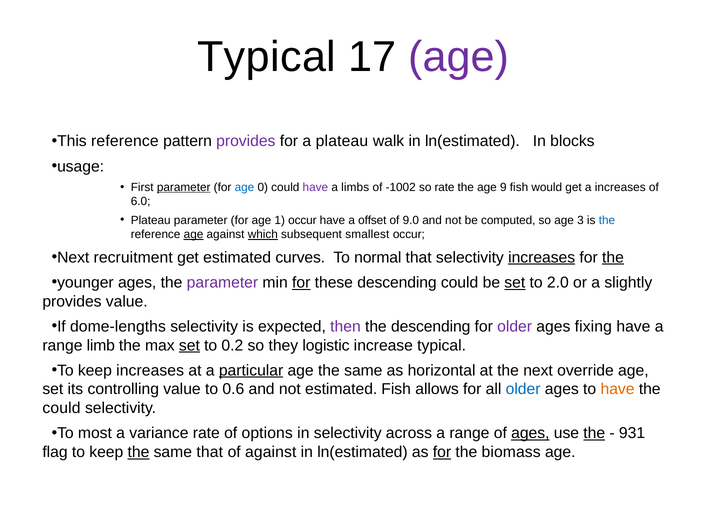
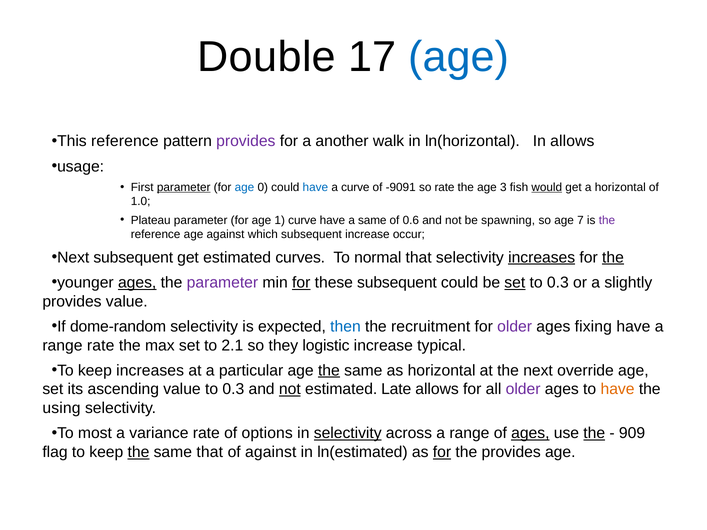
Typical at (267, 57): Typical -> Double
age at (459, 57) colour: purple -> blue
a plateau: plateau -> another
walk in ln(estimated: ln(estimated -> ln(horizontal
In blocks: blocks -> allows
have at (315, 187) colour: purple -> blue
a limbs: limbs -> curve
-1002: -1002 -> -9091
9: 9 -> 3
would underline: none -> present
a increases: increases -> horizontal
6.0: 6.0 -> 1.0
1 occur: occur -> curve
a offset: offset -> same
9.0: 9.0 -> 0.6
computed: computed -> spawning
3: 3 -> 7
the at (607, 220) colour: blue -> purple
age at (194, 234) underline: present -> none
which underline: present -> none
subsequent smallest: smallest -> increase
Next recruitment: recruitment -> subsequent
ages at (137, 283) underline: none -> present
these descending: descending -> subsequent
2.0 at (558, 283): 2.0 -> 0.3
dome-lengths: dome-lengths -> dome-random
then colour: purple -> blue
the descending: descending -> recruitment
range limb: limb -> rate
set at (189, 346) underline: present -> none
0.2: 0.2 -> 2.1
particular underline: present -> none
the at (329, 371) underline: none -> present
controlling: controlling -> ascending
value to 0.6: 0.6 -> 0.3
not at (290, 389) underline: none -> present
estimated Fish: Fish -> Late
older at (523, 389) colour: blue -> purple
could at (61, 408): could -> using
selectivity at (348, 433) underline: none -> present
931: 931 -> 909
the biomass: biomass -> provides
